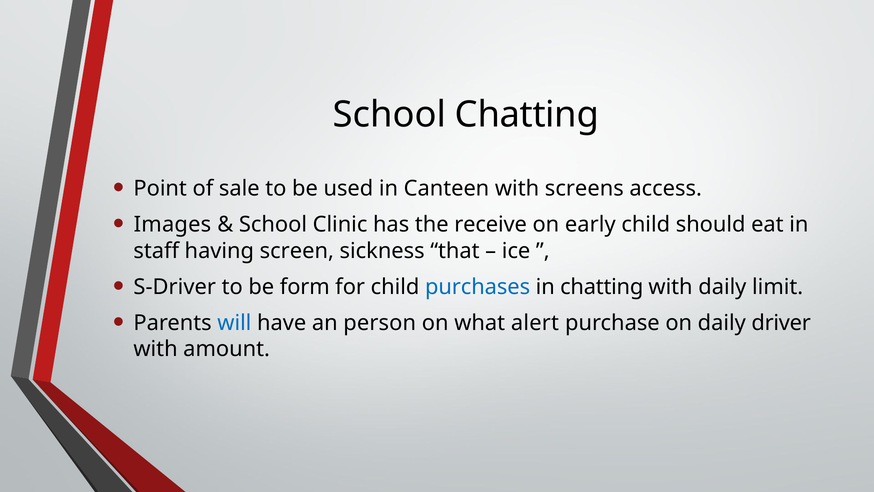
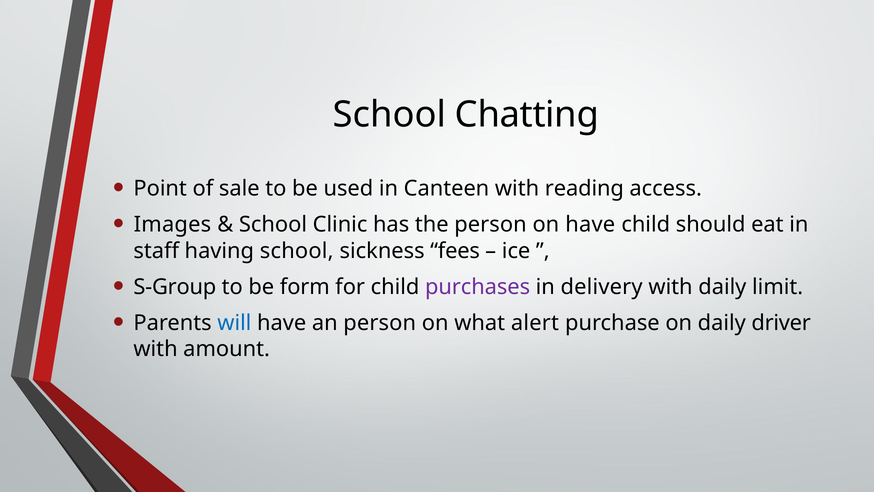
screens: screens -> reading
the receive: receive -> person
on early: early -> have
having screen: screen -> school
that: that -> fees
S-Driver: S-Driver -> S-Group
purchases colour: blue -> purple
in chatting: chatting -> delivery
